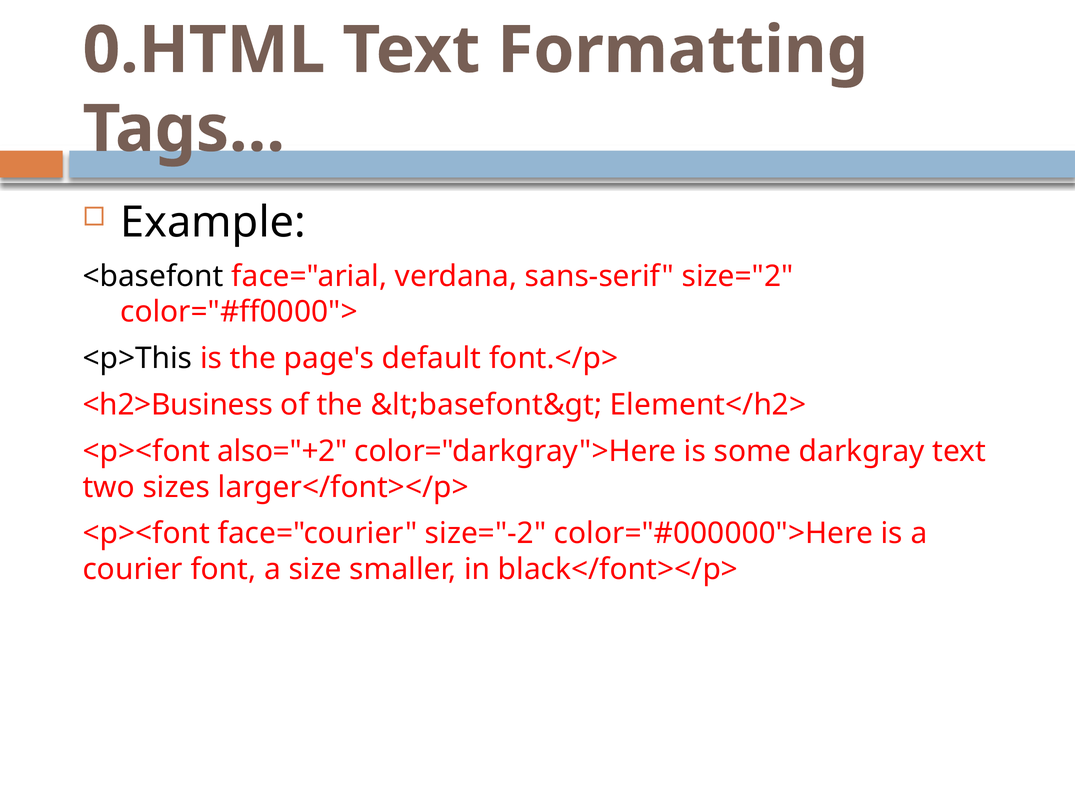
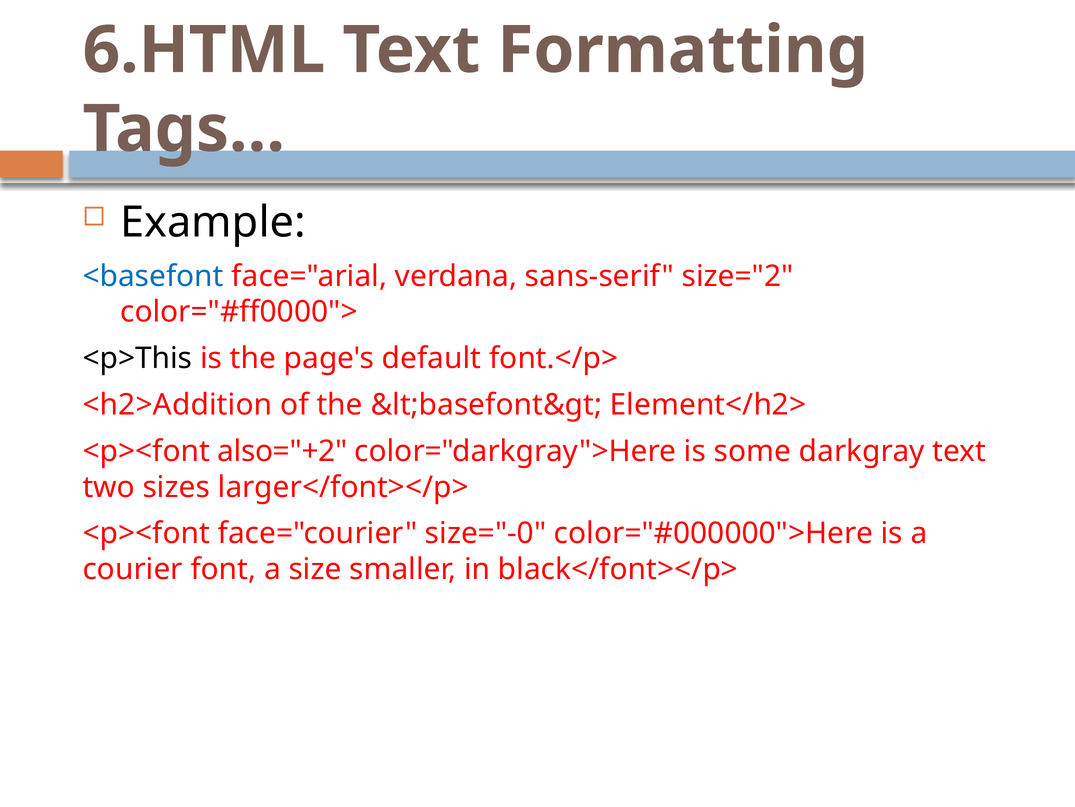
0.HTML: 0.HTML -> 6.HTML
<basefont colour: black -> blue
<h2>Business: <h2>Business -> <h2>Addition
size="-2: size="-2 -> size="-0
